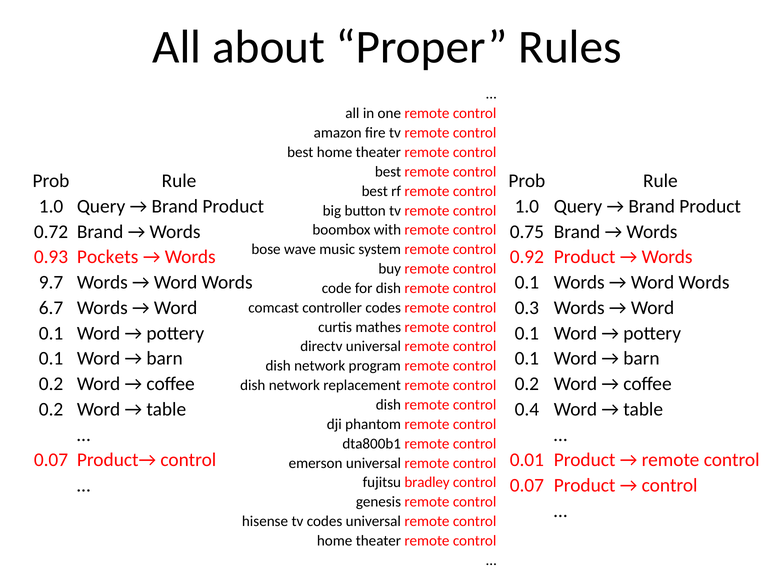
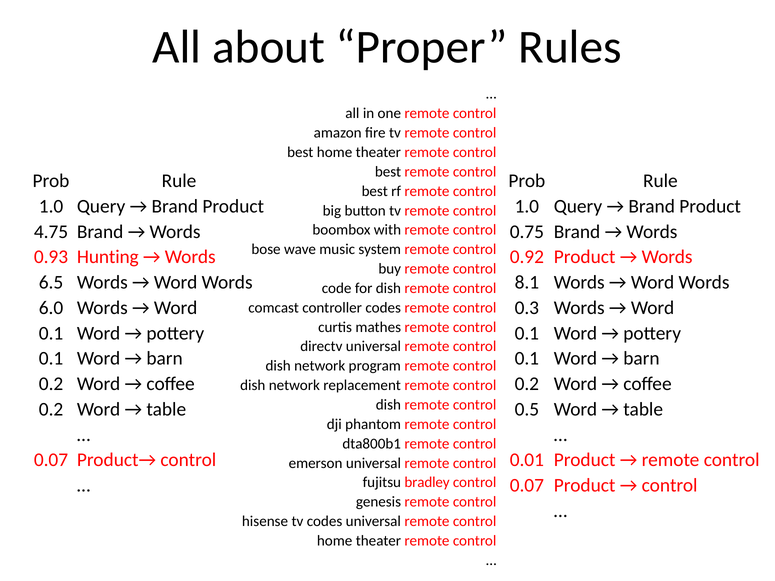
0.72: 0.72 -> 4.75
Pockets: Pockets -> Hunting
9.7: 9.7 -> 6.5
0.1 at (527, 282): 0.1 -> 8.1
6.7: 6.7 -> 6.0
0.4: 0.4 -> 0.5
